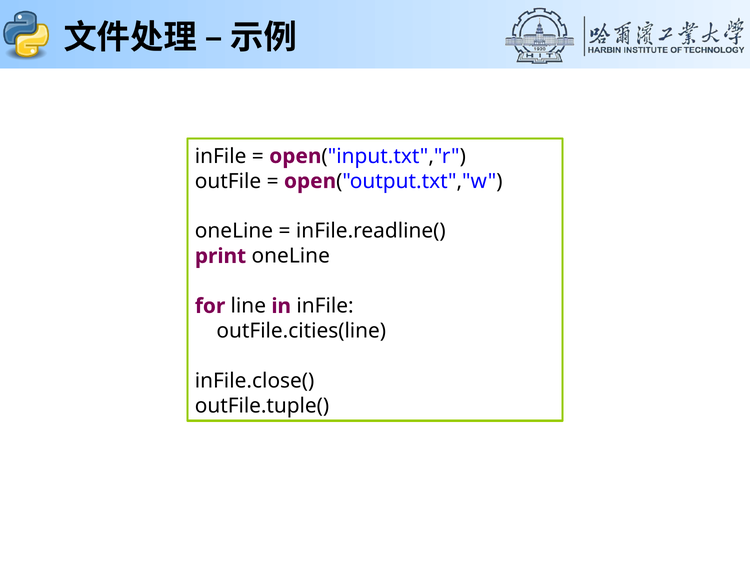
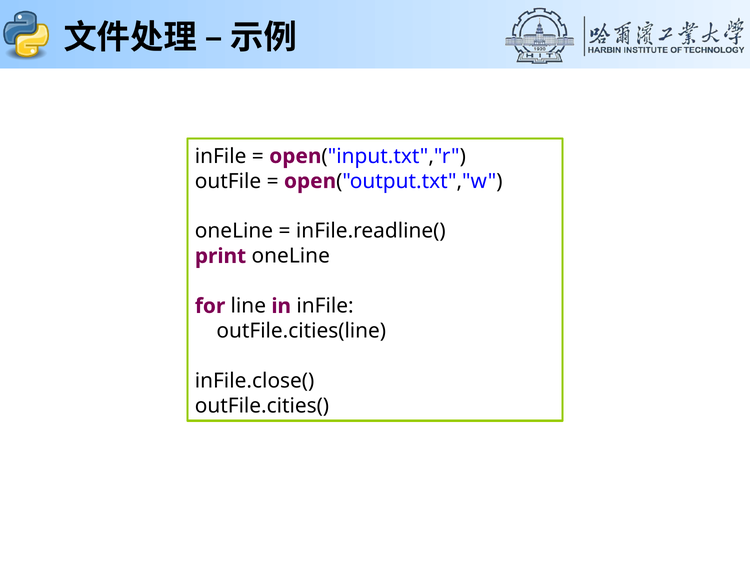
outFile.tuple(: outFile.tuple( -> outFile.cities(
